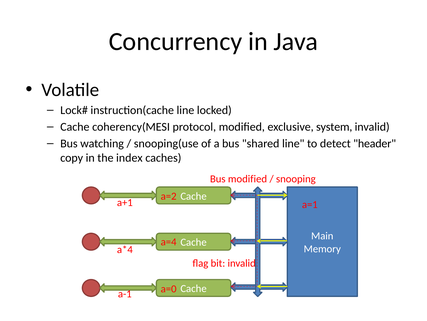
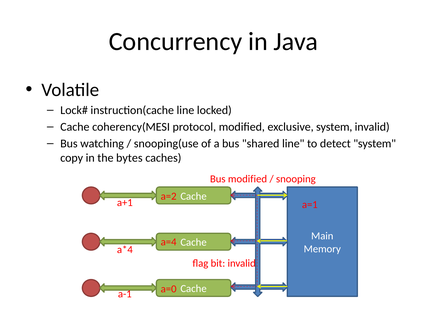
detect header: header -> system
index: index -> bytes
